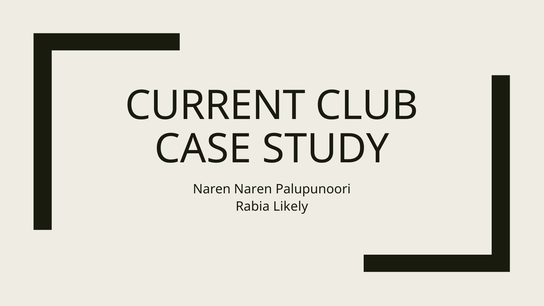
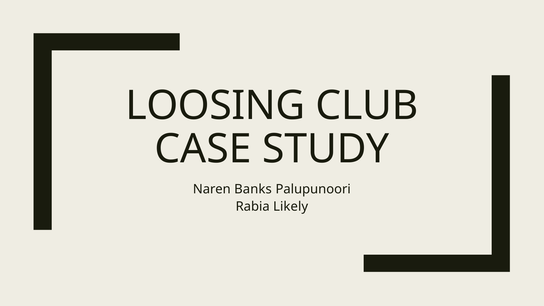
CURRENT: CURRENT -> LOOSING
Naren Naren: Naren -> Banks
